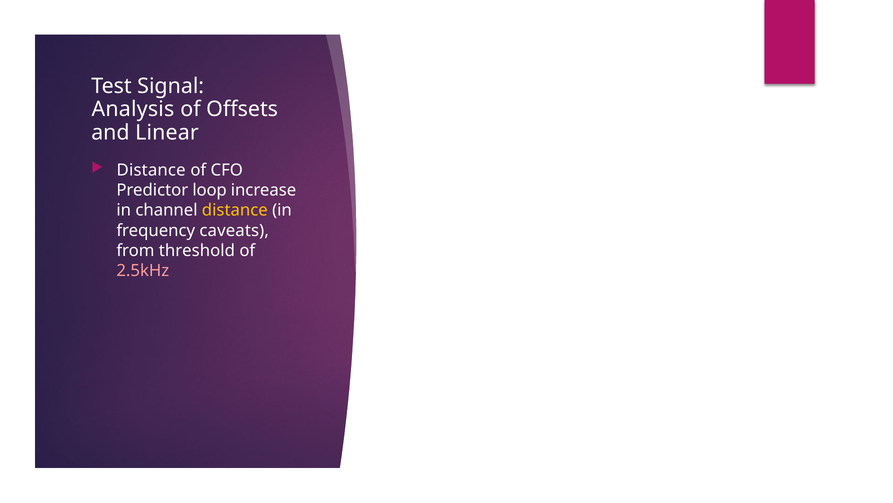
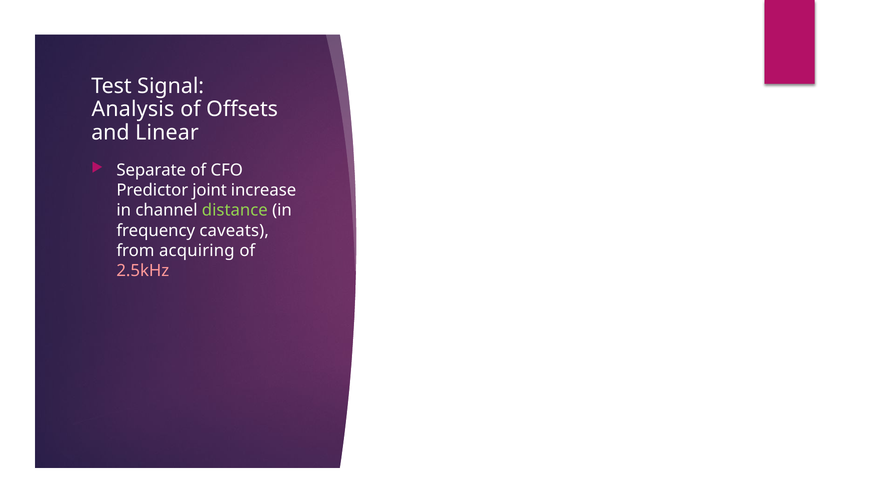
Distance at (151, 170): Distance -> Separate
loop: loop -> joint
distance at (235, 210) colour: yellow -> light green
threshold: threshold -> acquiring
